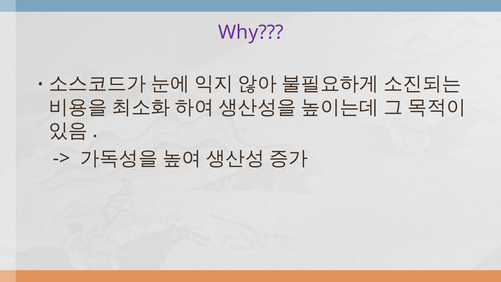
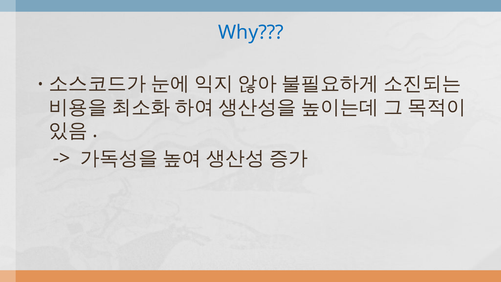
Why colour: purple -> blue
